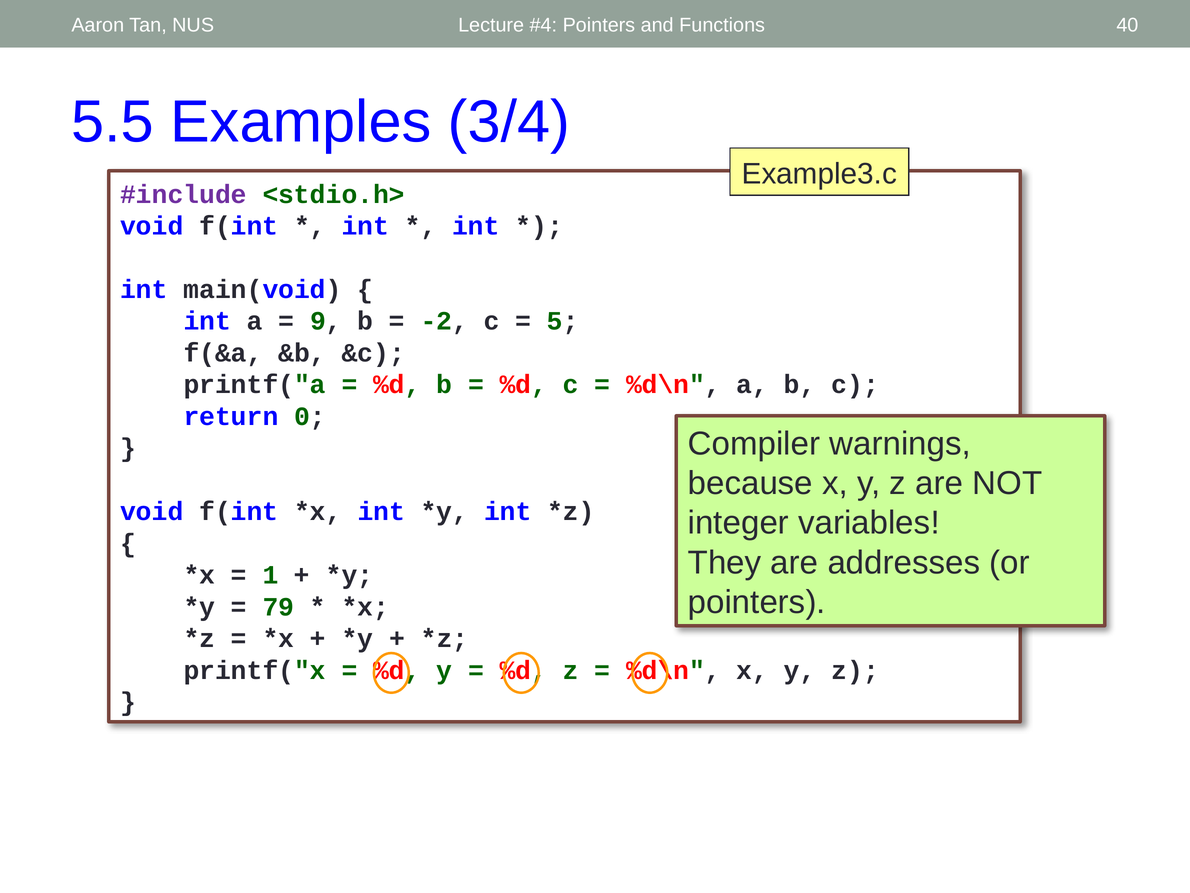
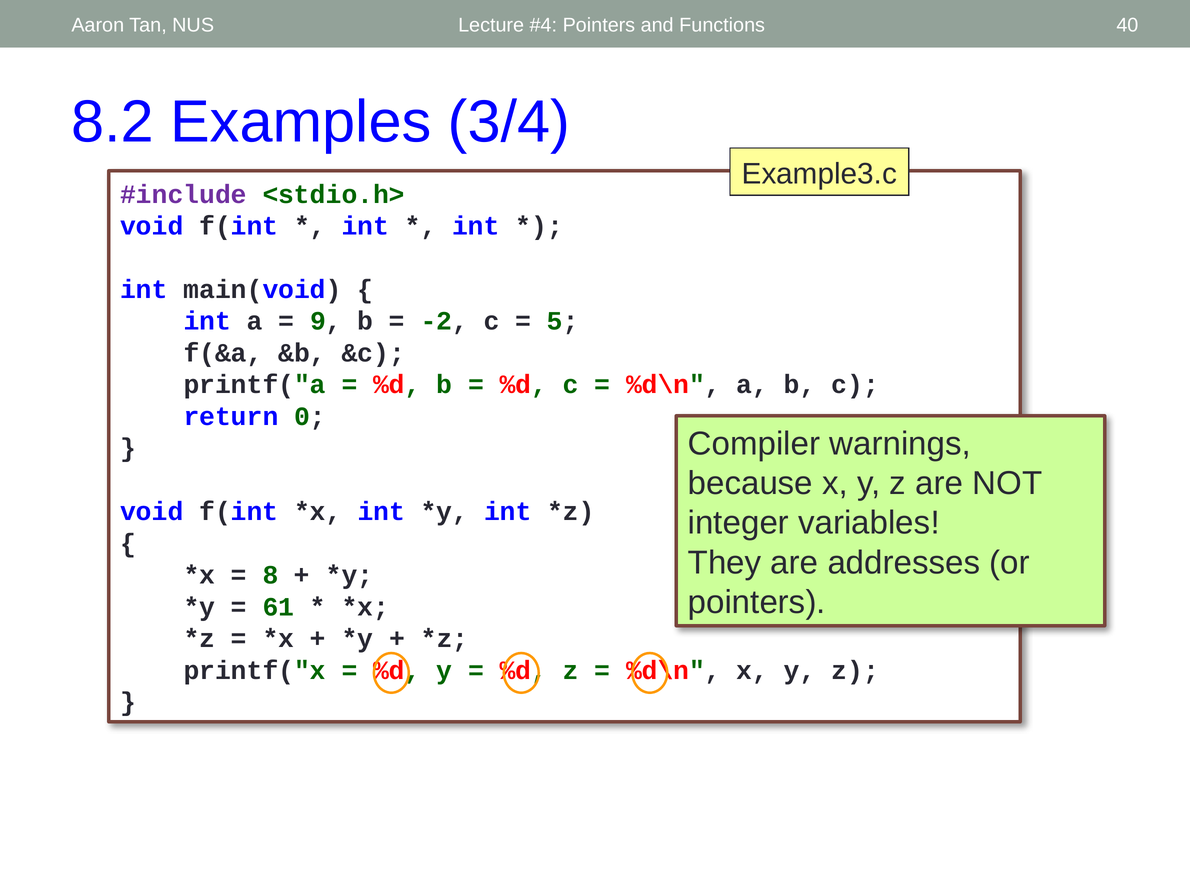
5.5: 5.5 -> 8.2
1: 1 -> 8
79: 79 -> 61
